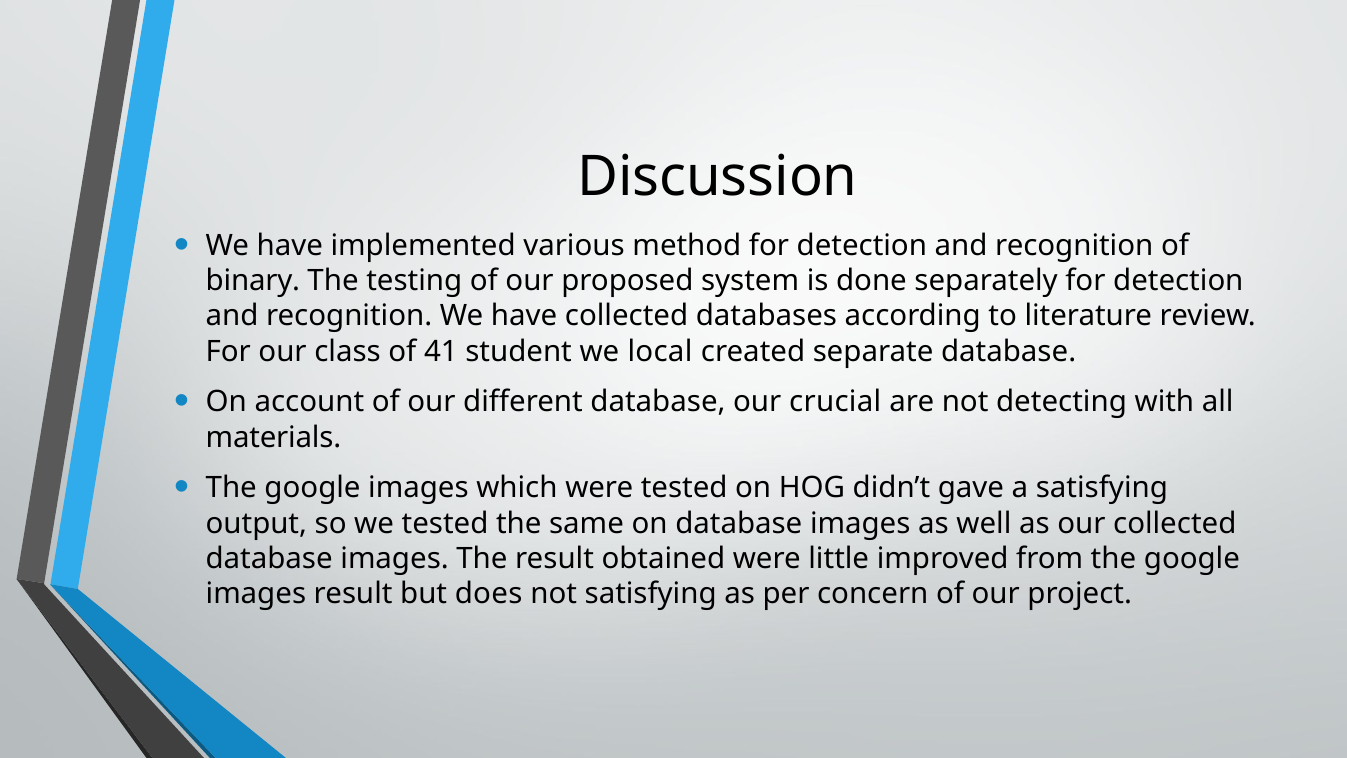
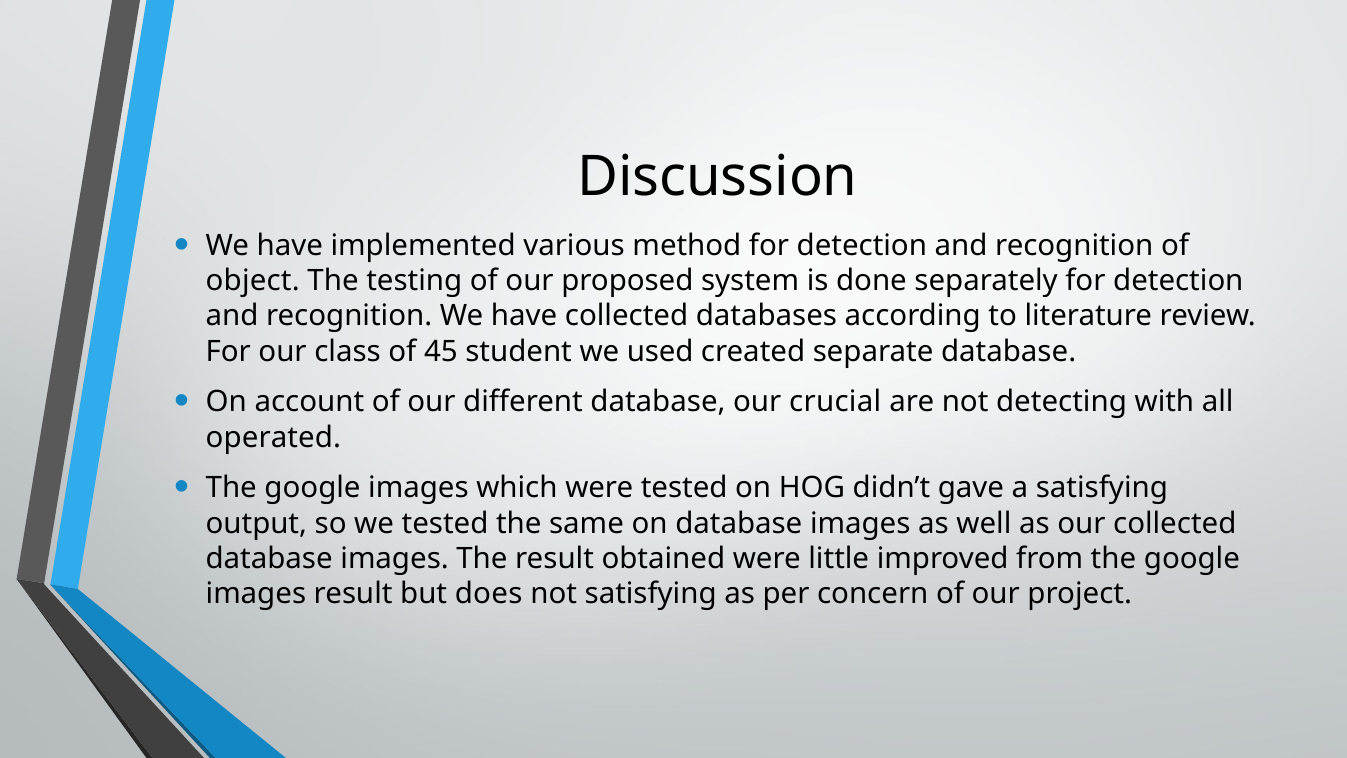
binary: binary -> object
41: 41 -> 45
local: local -> used
materials: materials -> operated
